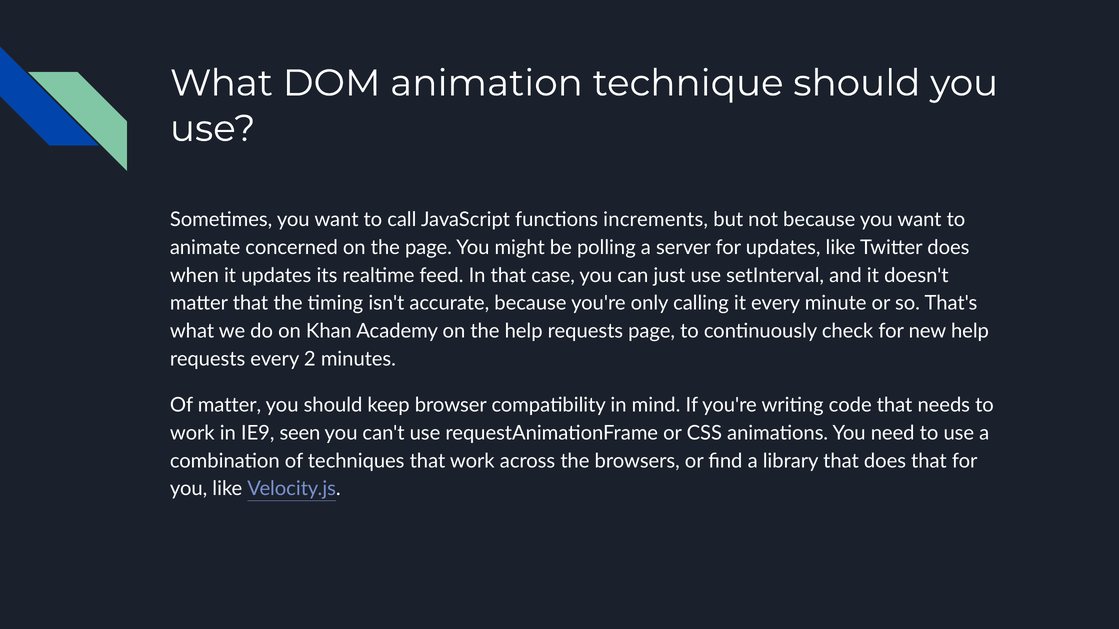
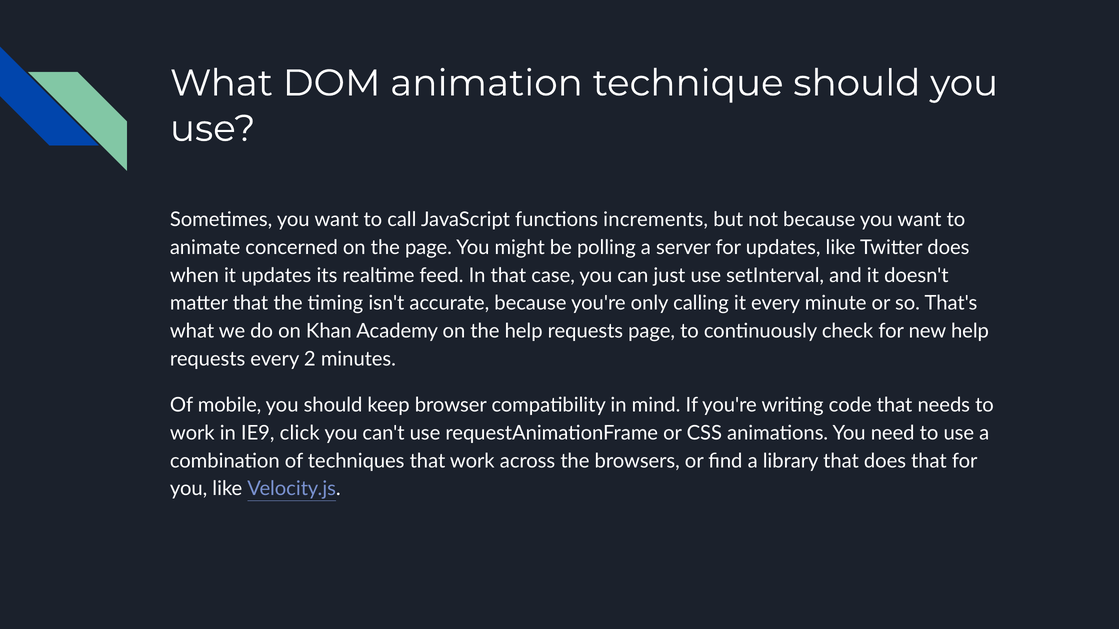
Of matter: matter -> mobile
seen: seen -> click
